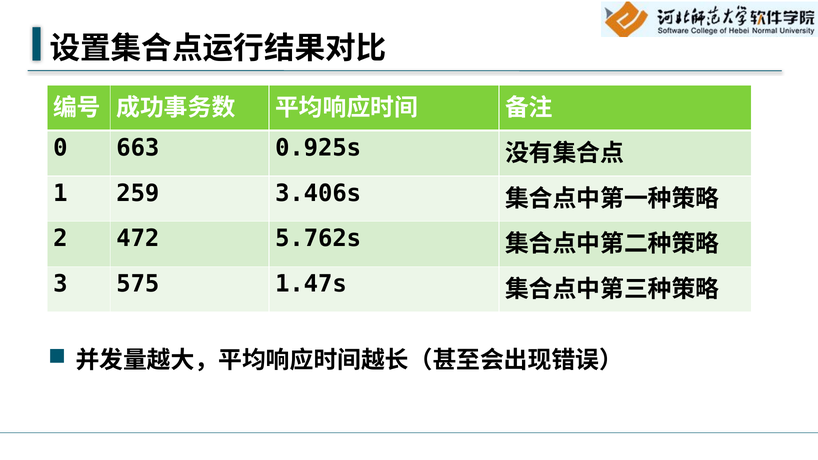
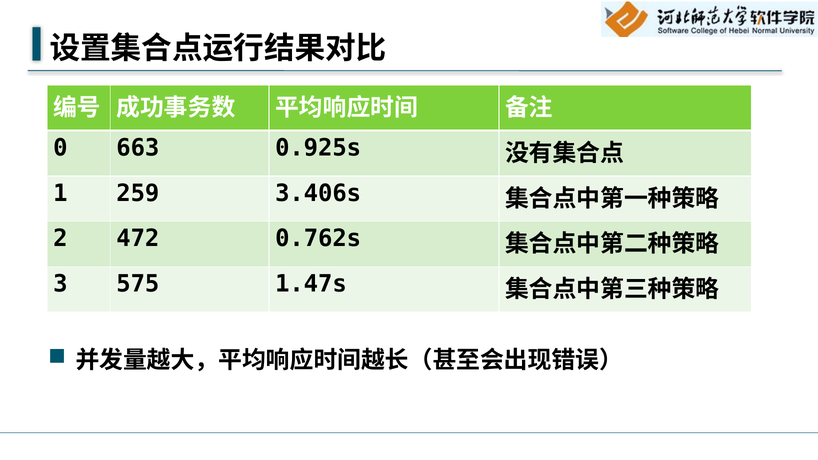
5.762s: 5.762s -> 0.762s
